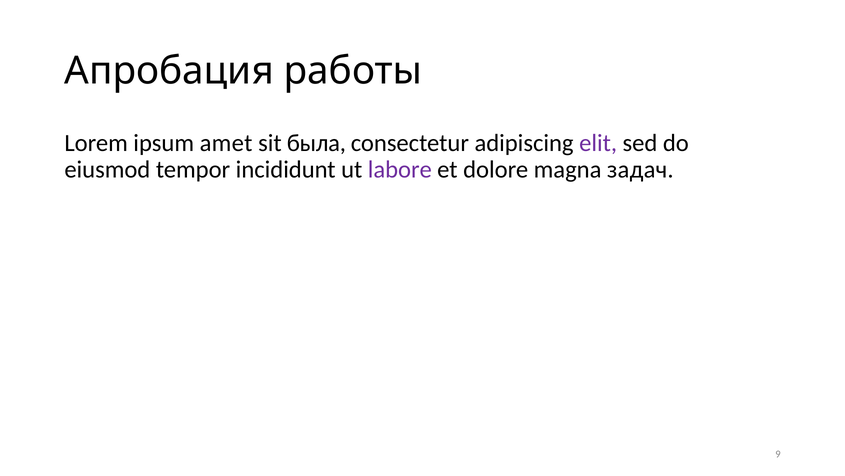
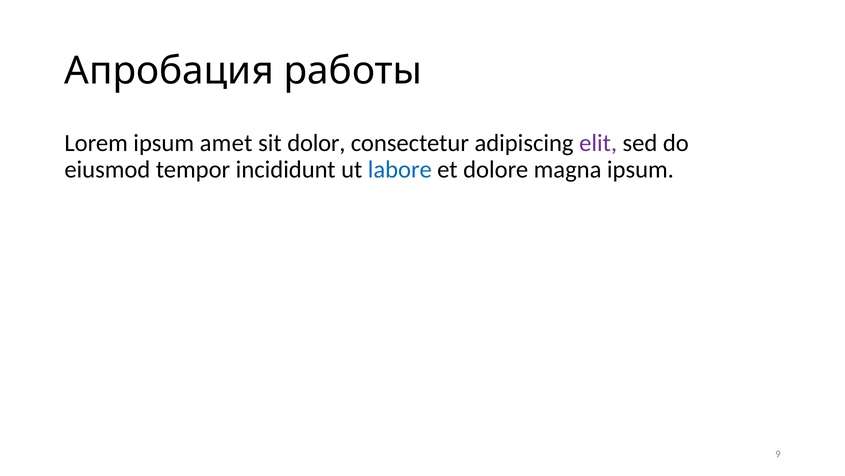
была: была -> dolor
labore colour: purple -> blue
magna задач: задач -> ipsum
